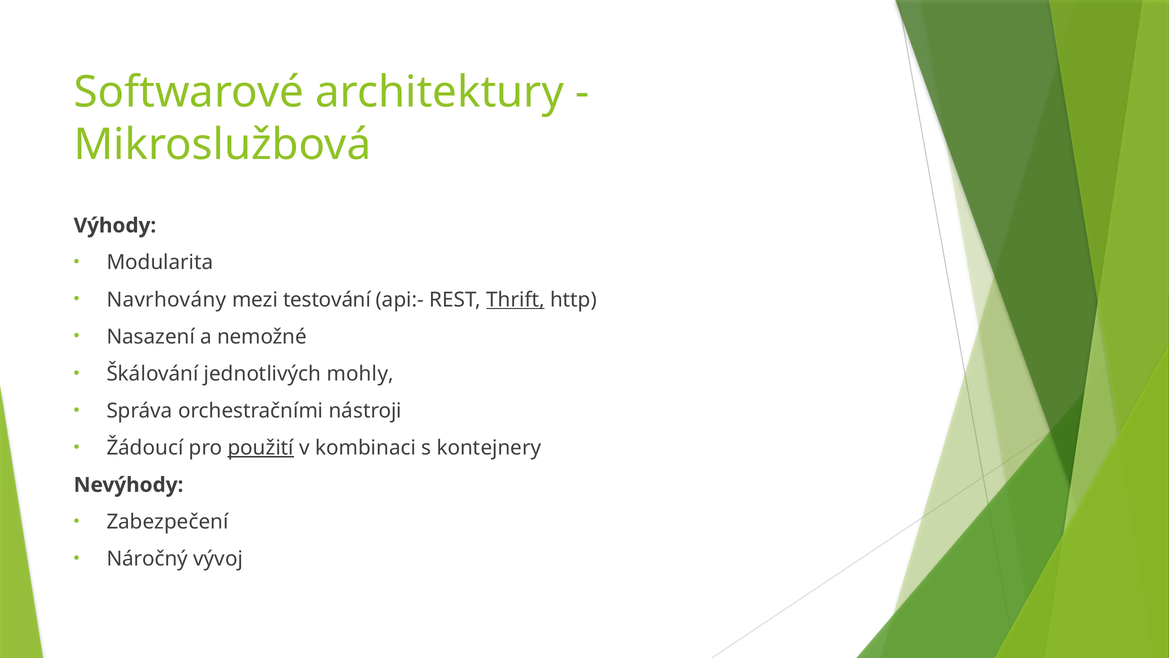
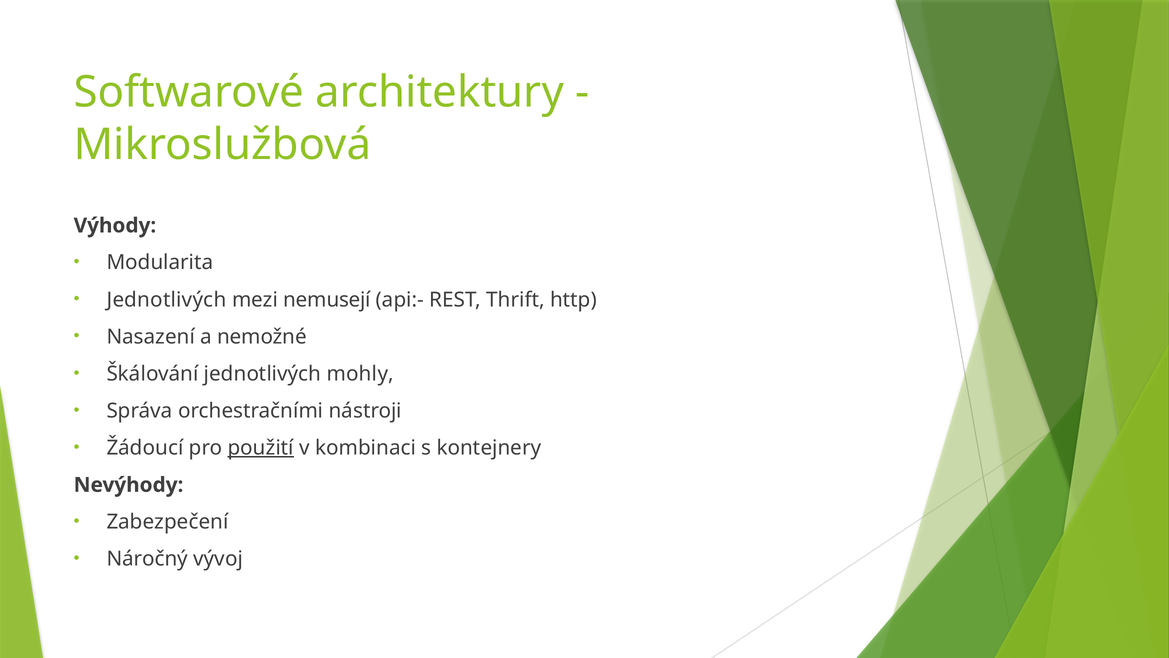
Navrhovány at (167, 300): Navrhovány -> Jednotlivých
testování: testování -> nemusejí
Thrift underline: present -> none
